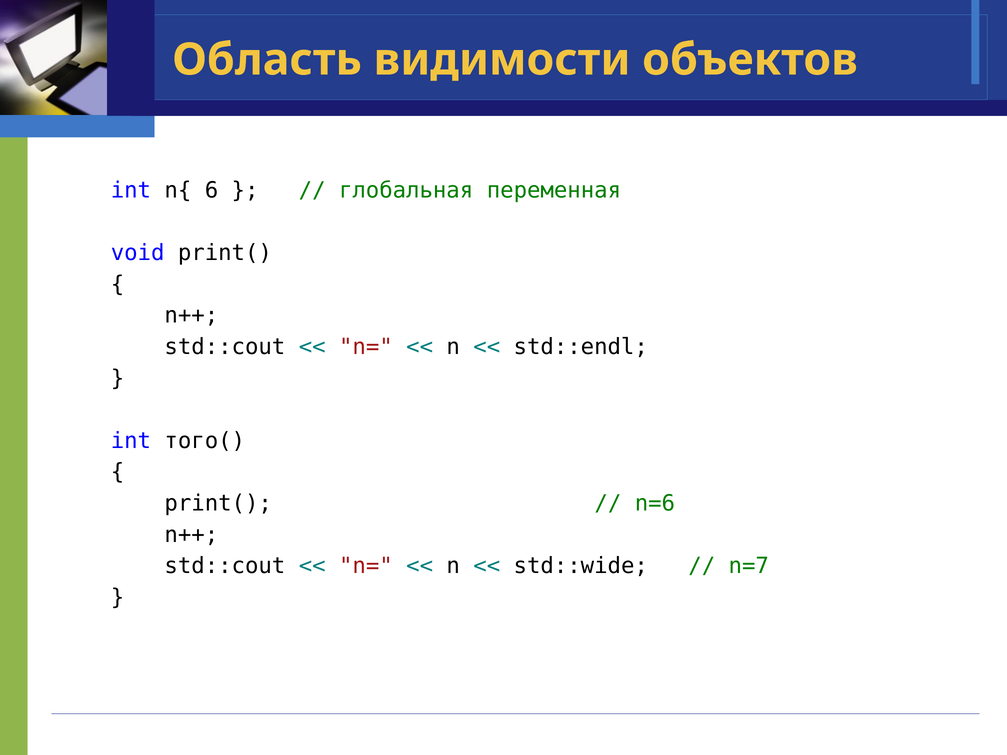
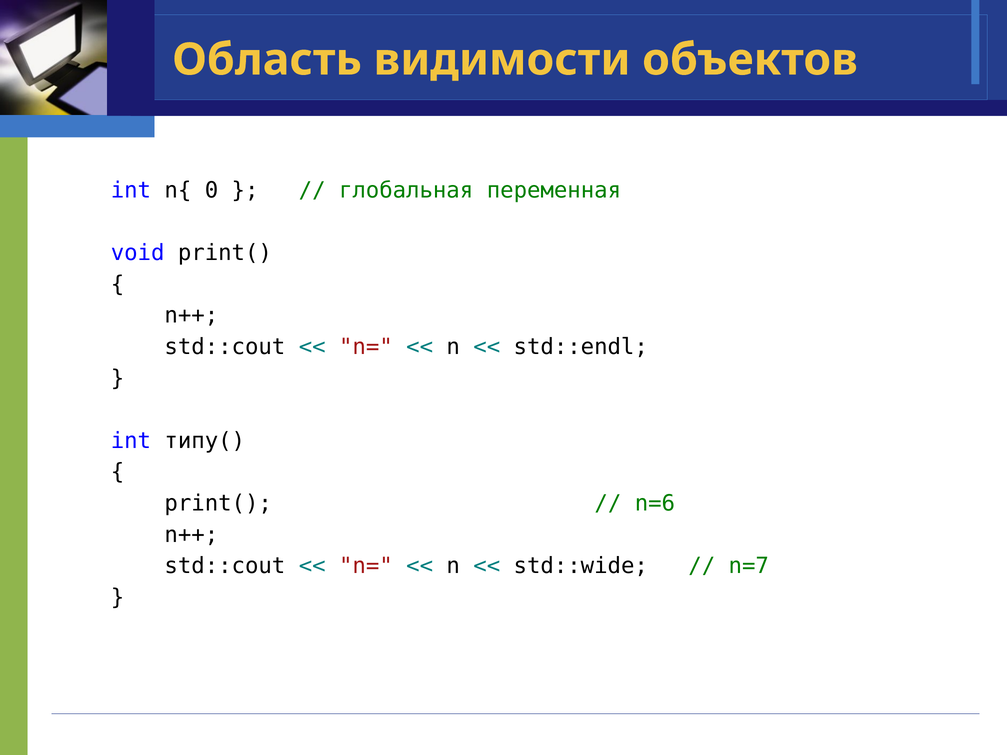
6: 6 -> 0
того(: того( -> типу(
